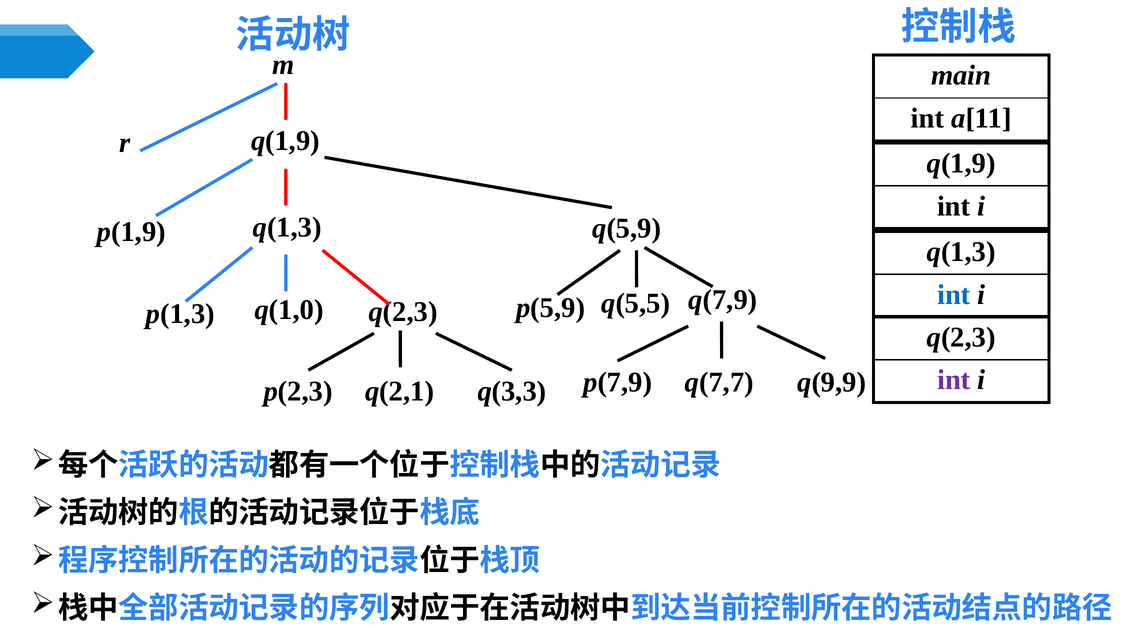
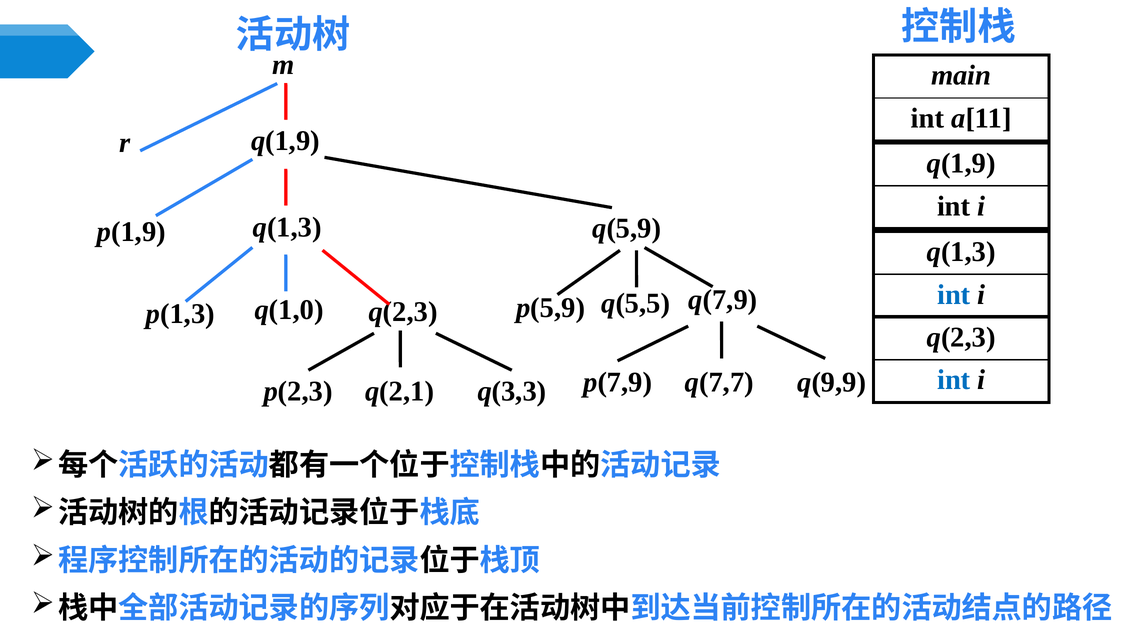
int at (954, 380) colour: purple -> blue
